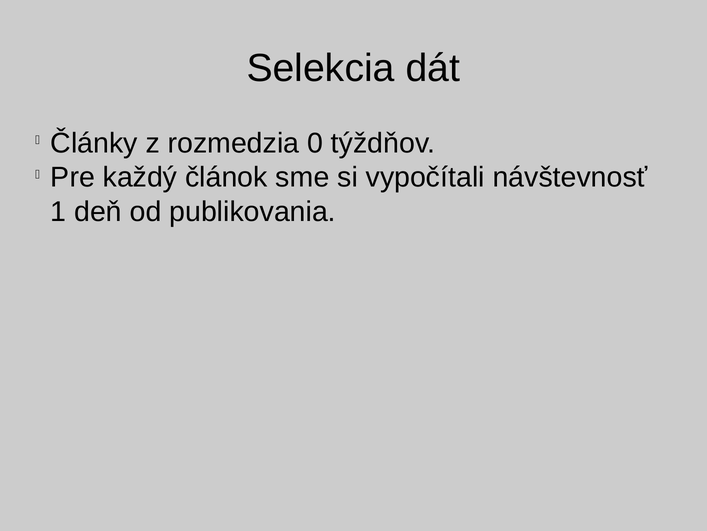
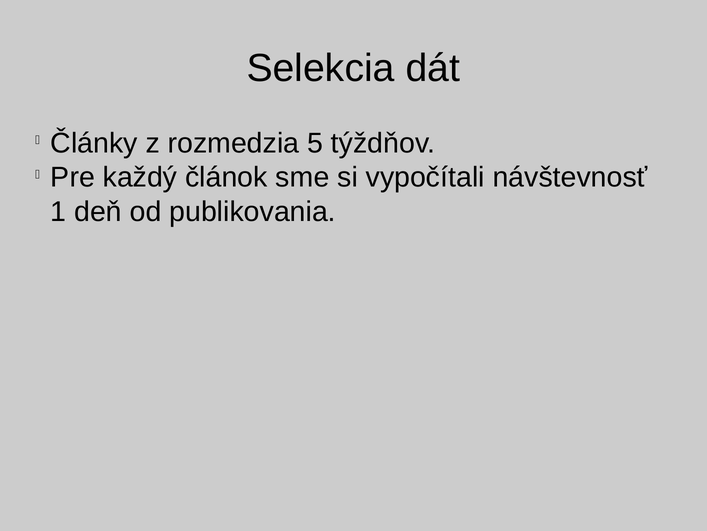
0: 0 -> 5
